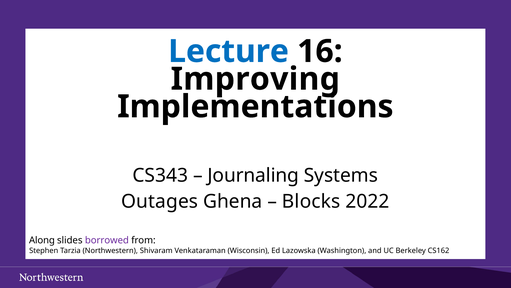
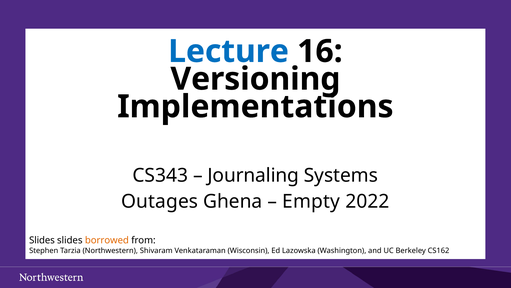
Improving: Improving -> Versioning
Blocks: Blocks -> Empty
Along at (42, 240): Along -> Slides
borrowed colour: purple -> orange
